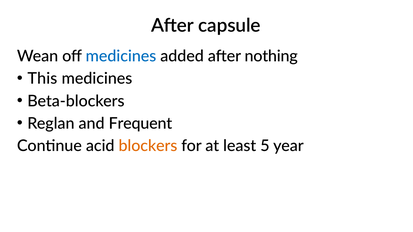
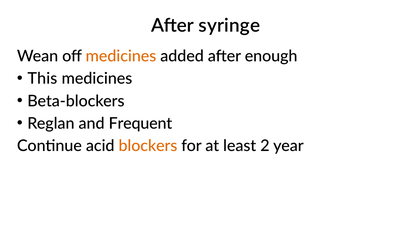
capsule: capsule -> syringe
medicines at (121, 56) colour: blue -> orange
nothing: nothing -> enough
5: 5 -> 2
